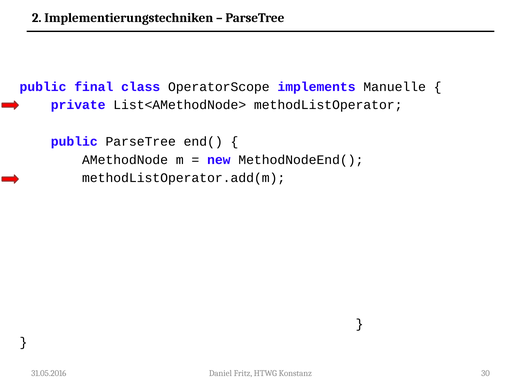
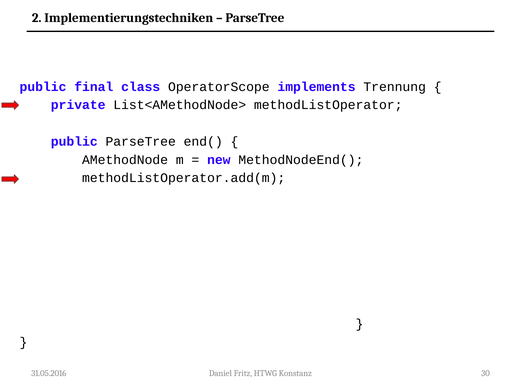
Manuelle: Manuelle -> Trennung
